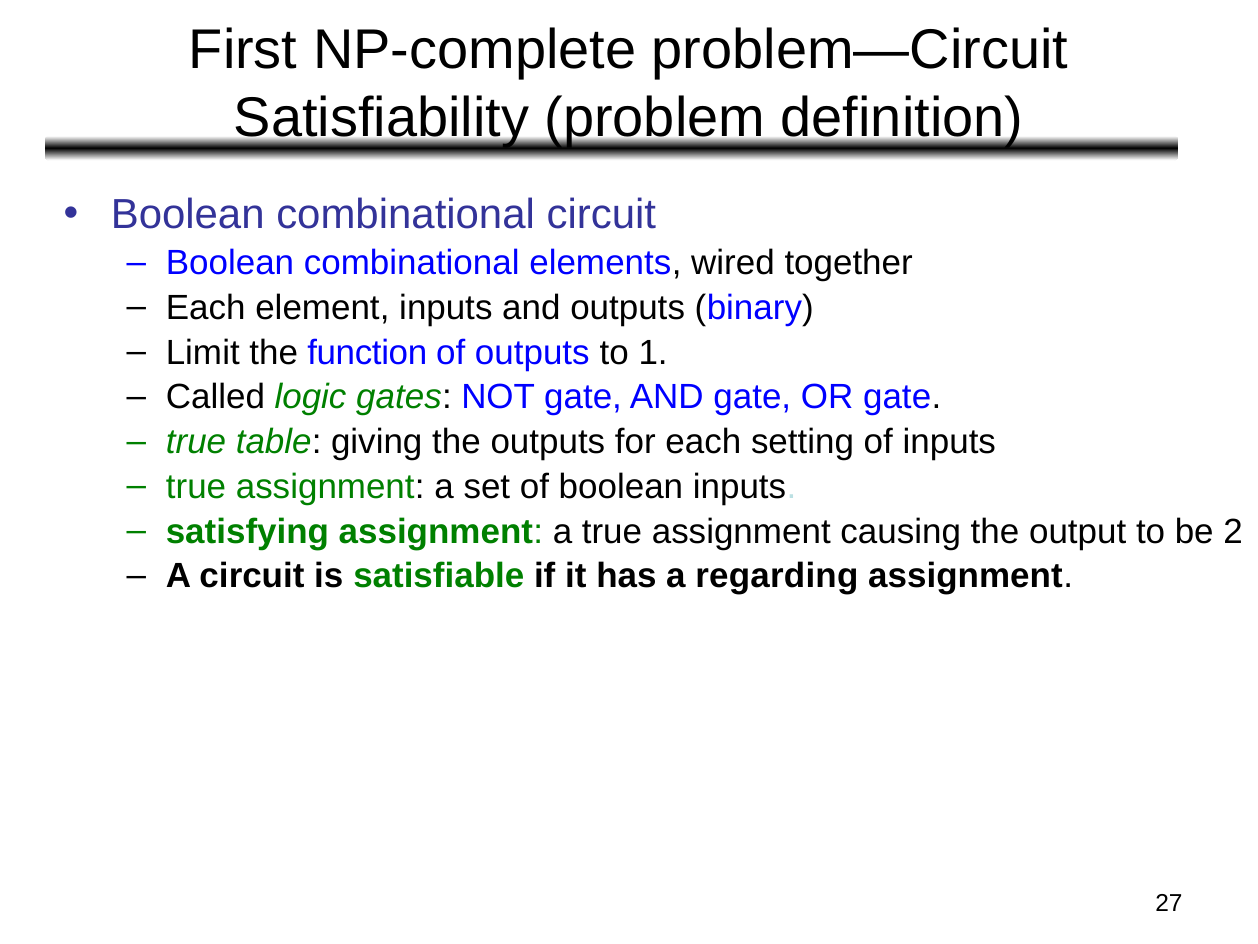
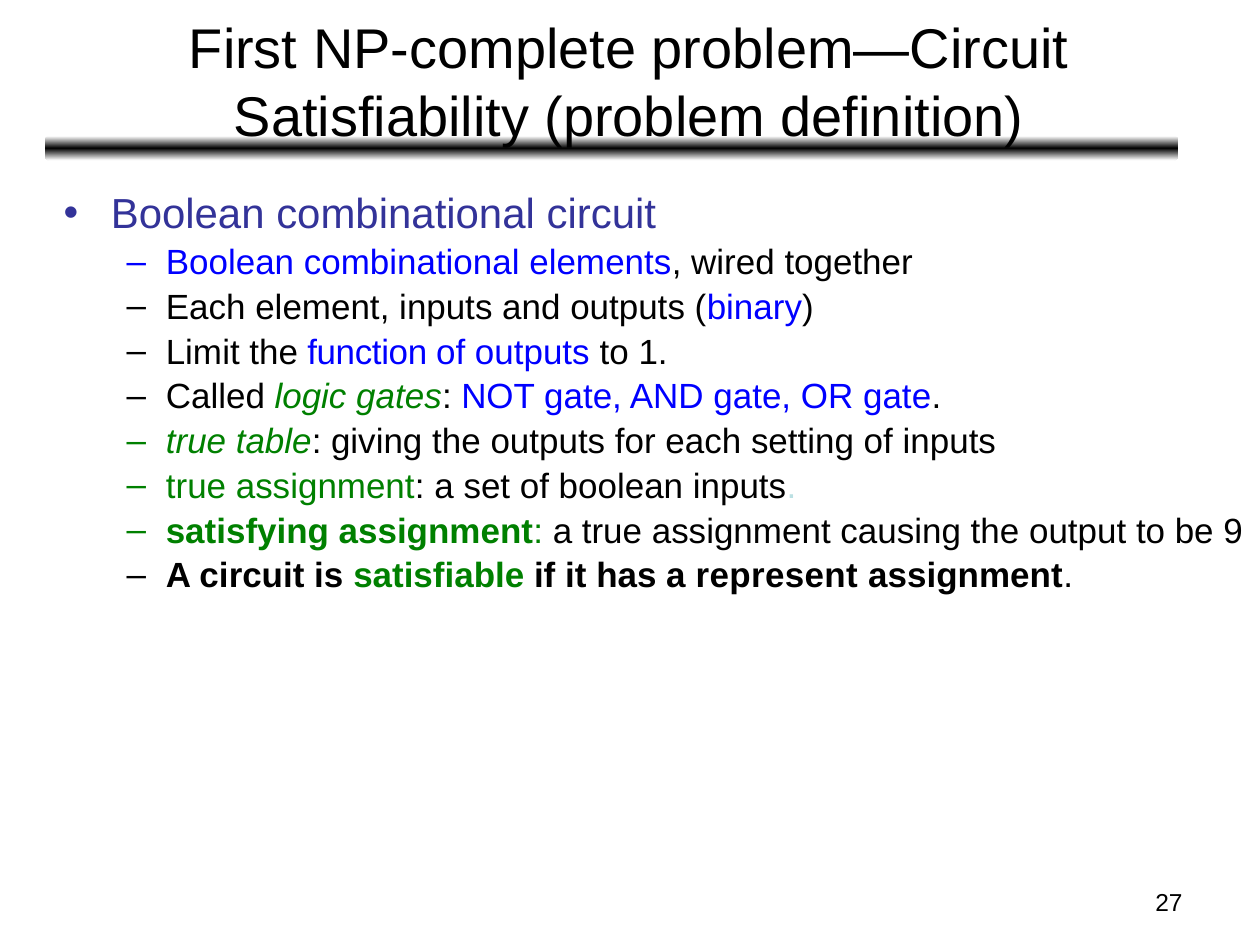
2: 2 -> 9
regarding: regarding -> represent
